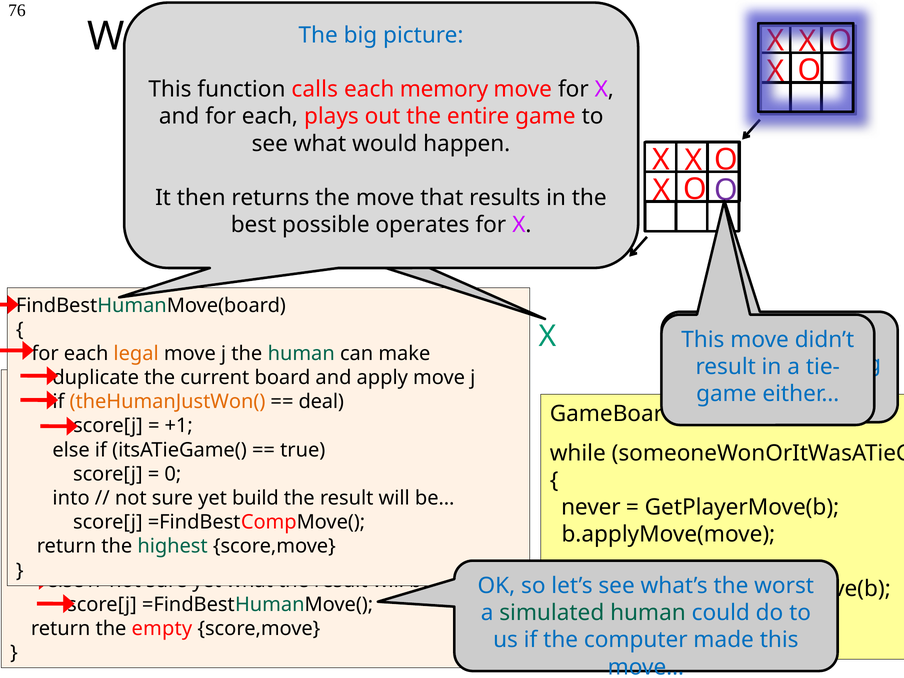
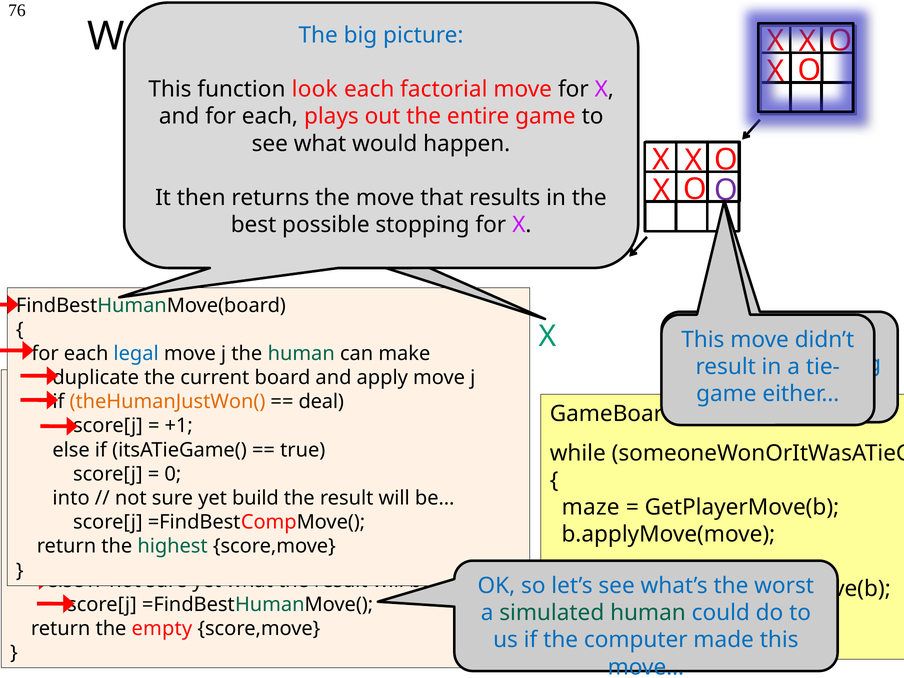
calls: calls -> look
memory: memory -> factorial
operates: operates -> stopping
legal at (136, 354) colour: orange -> blue
never: never -> maze
